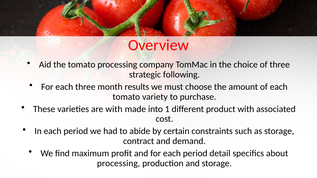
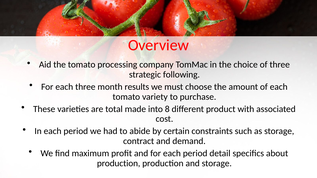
are with: with -> total
1: 1 -> 8
processing at (119, 164): processing -> production
